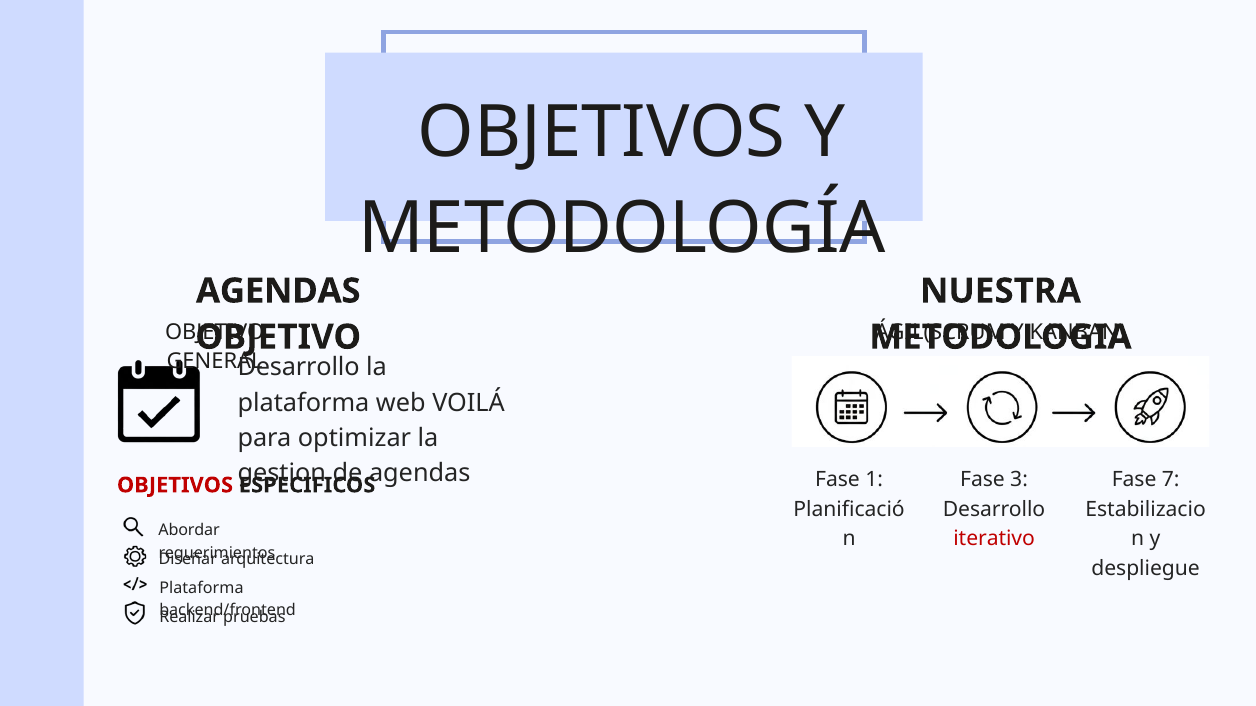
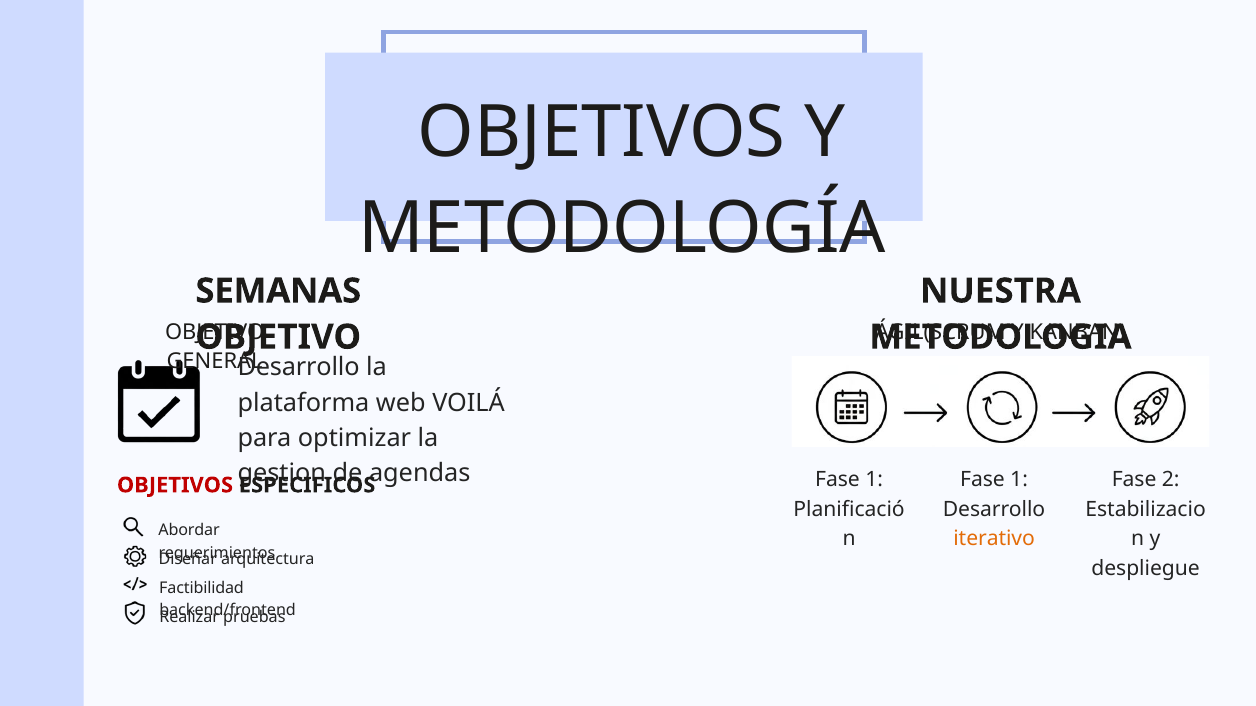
AGENDAS at (278, 291): AGENDAS -> SEMANAS
7: 7 -> 2
3 at (1019, 480): 3 -> 1
iterativo colour: red -> orange
Plataforma at (201, 589): Plataforma -> Factibilidad
